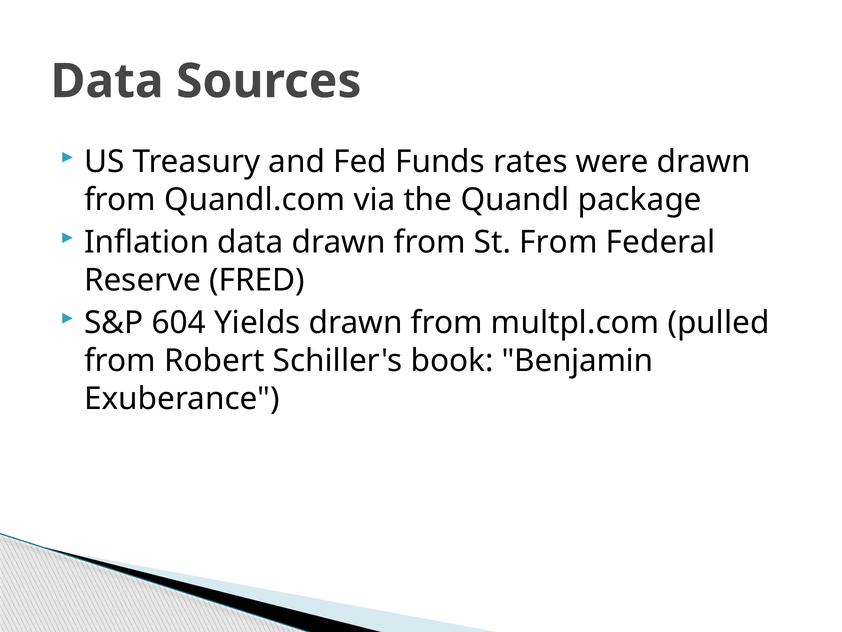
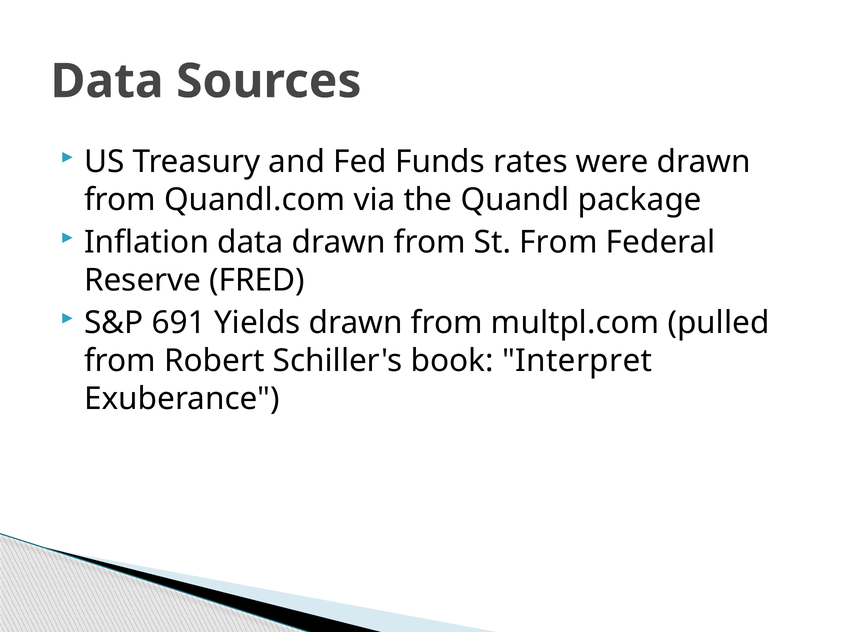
604: 604 -> 691
Benjamin: Benjamin -> Interpret
